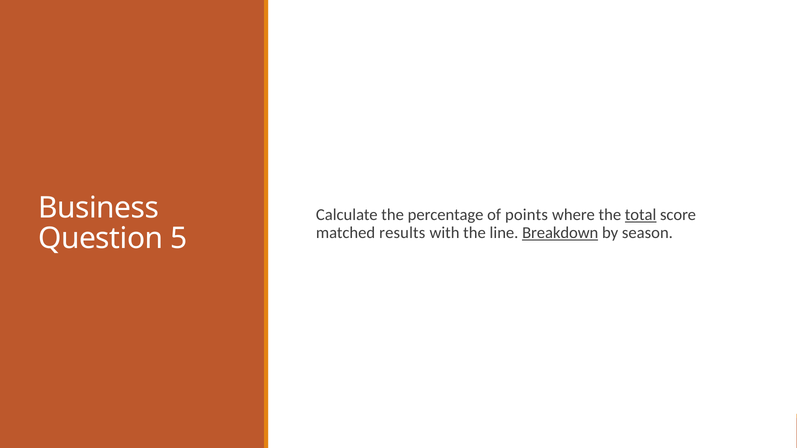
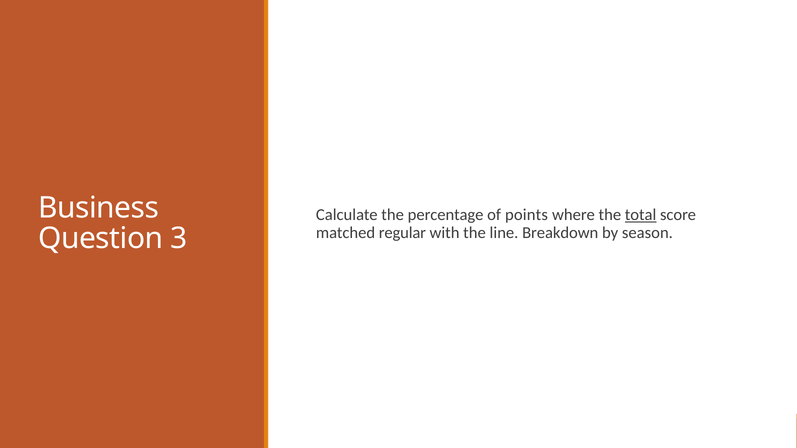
results: results -> regular
Breakdown underline: present -> none
5: 5 -> 3
